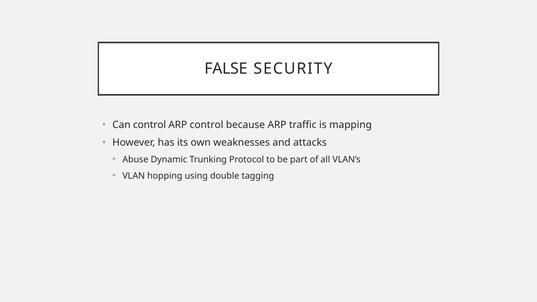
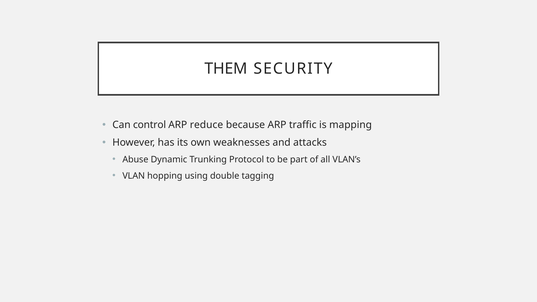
FALSE: FALSE -> THEM
ARP control: control -> reduce
